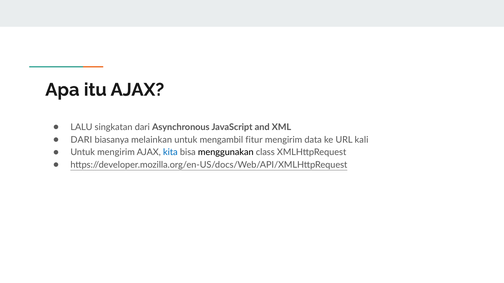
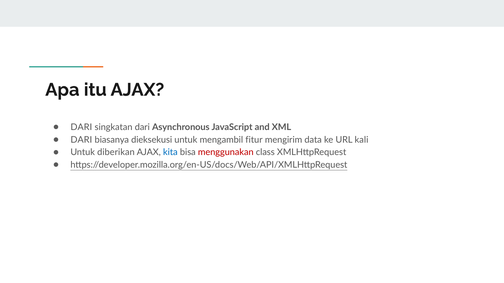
LALU at (81, 127): LALU -> DARI
melainkan: melainkan -> dieksekusi
Untuk mengirim: mengirim -> diberikan
menggunakan colour: black -> red
